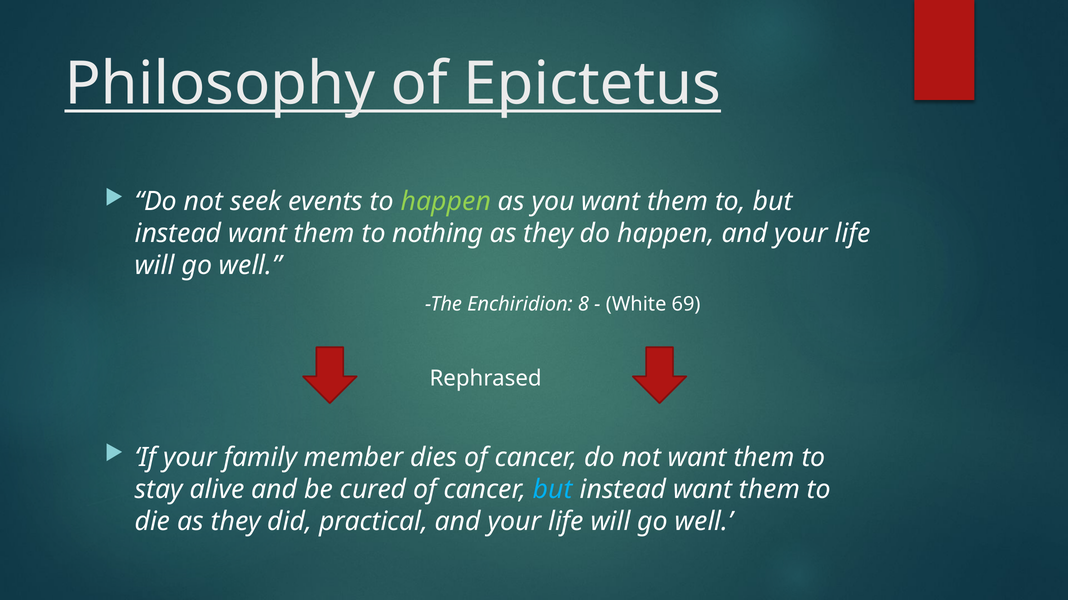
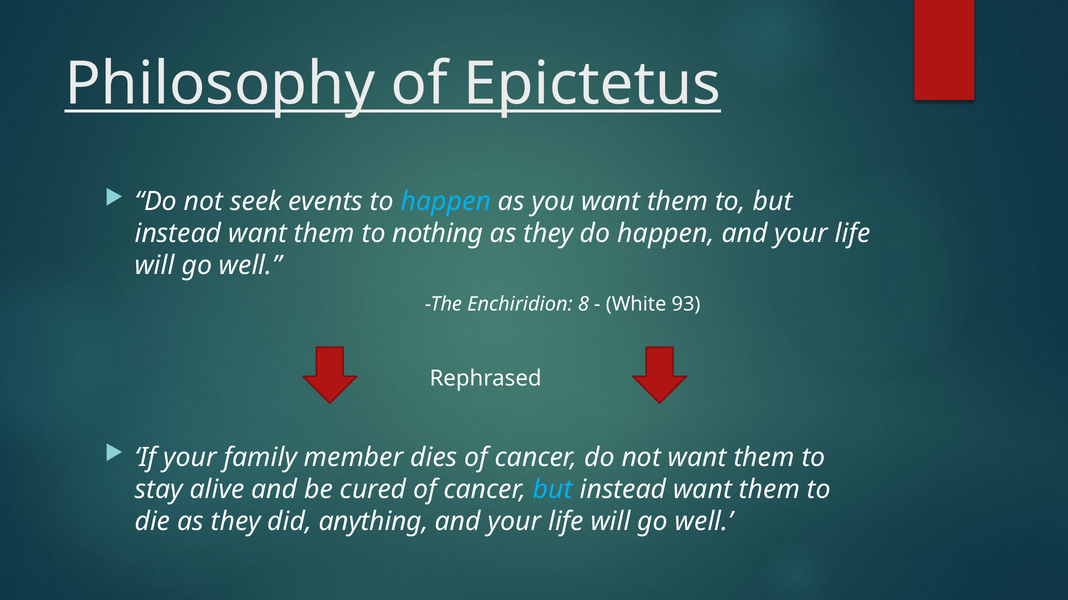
happen at (446, 202) colour: light green -> light blue
69: 69 -> 93
practical: practical -> anything
